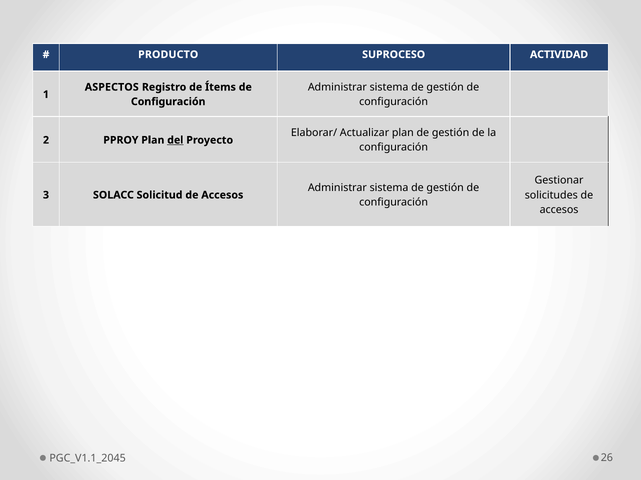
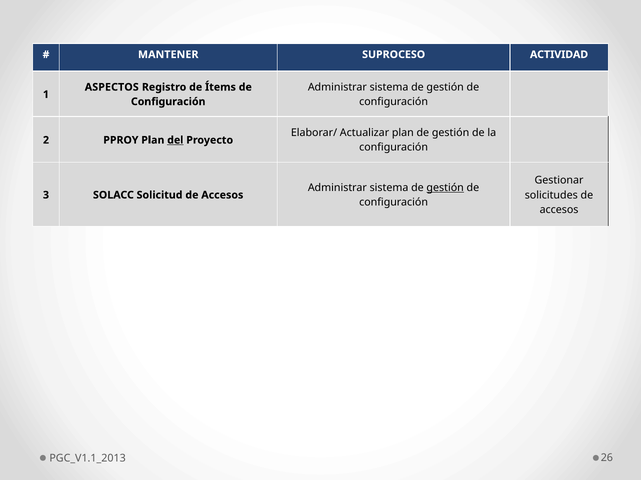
PRODUCTO: PRODUCTO -> MANTENER
gestión at (445, 188) underline: none -> present
PGC_V1.1_2045: PGC_V1.1_2045 -> PGC_V1.1_2013
